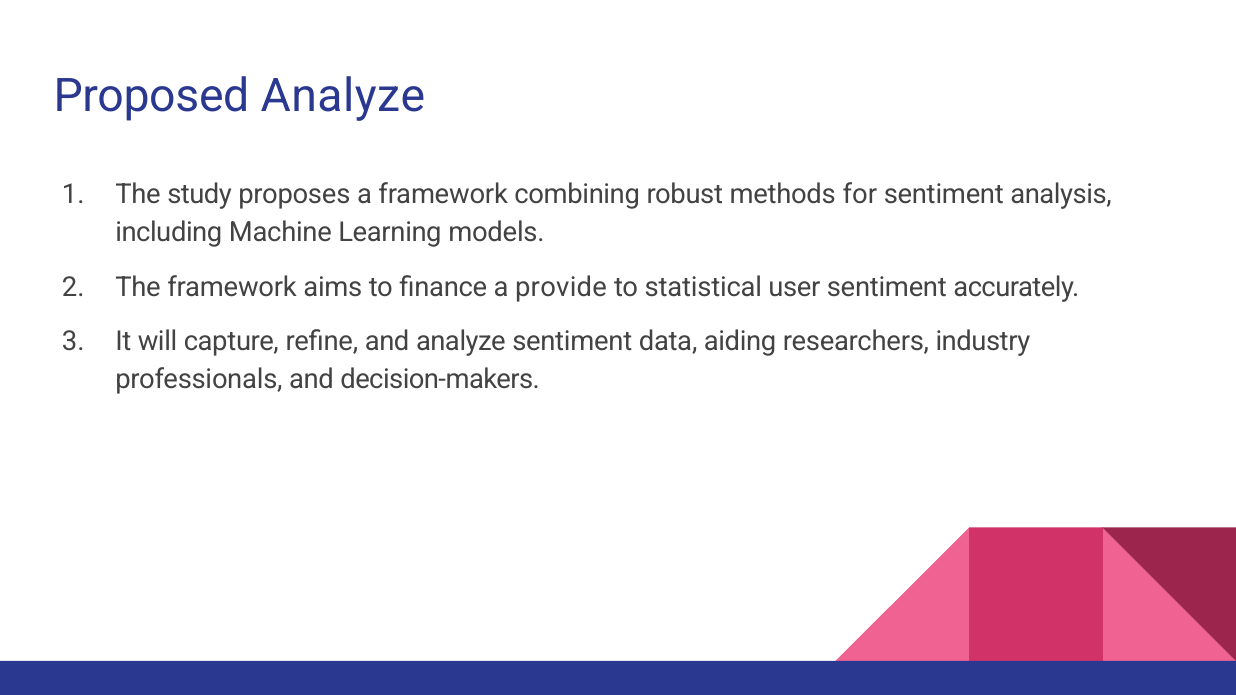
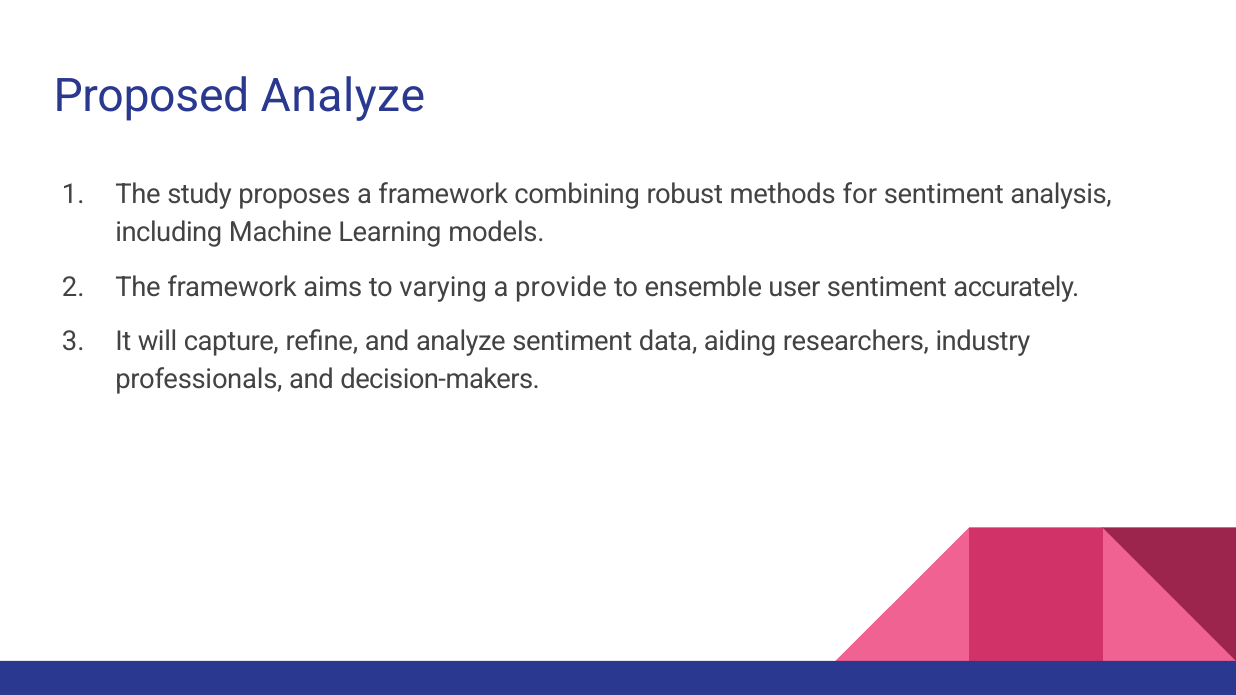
ﬁnance: ﬁnance -> varying
statistical: statistical -> ensemble
